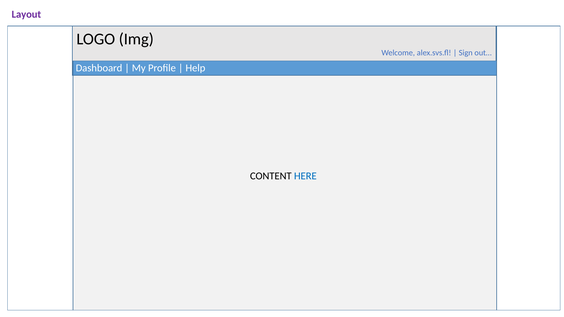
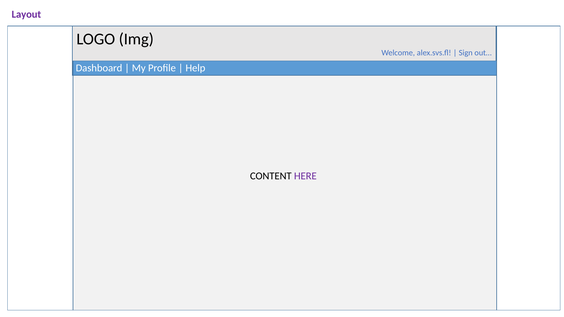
HERE colour: blue -> purple
